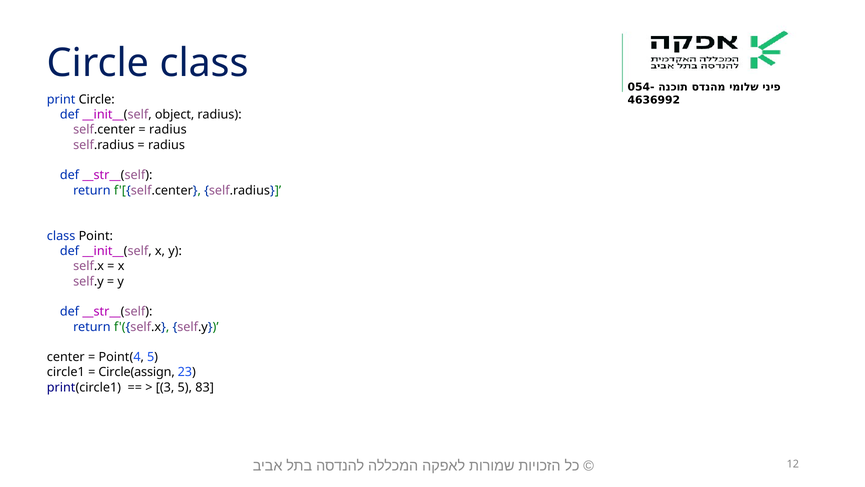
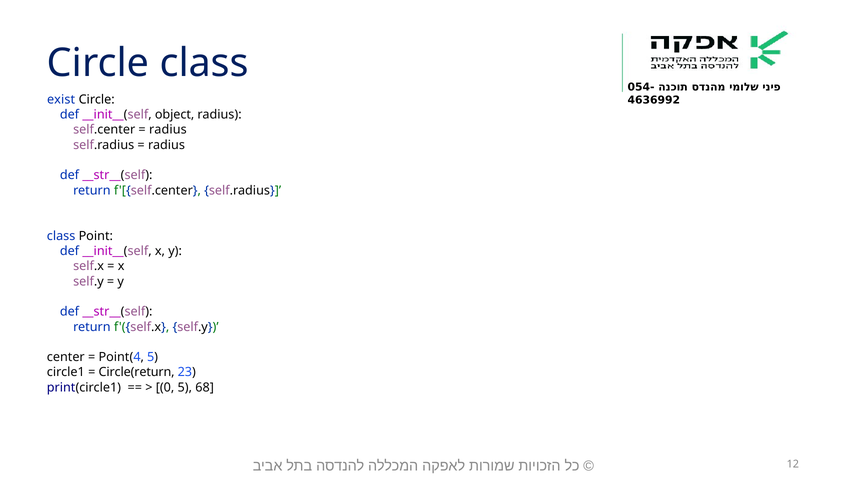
print: print -> exist
Circle(assign: Circle(assign -> Circle(return
3: 3 -> 0
83: 83 -> 68
